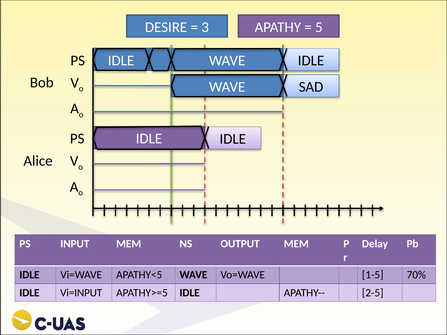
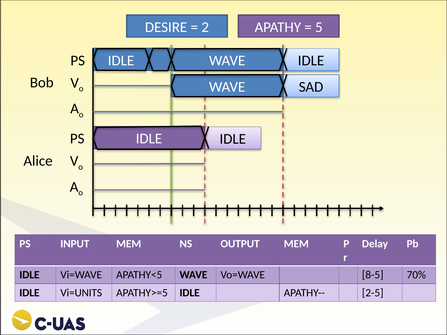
3: 3 -> 2
1-5: 1-5 -> 8-5
Vi=INPUT: Vi=INPUT -> Vi=UNITS
